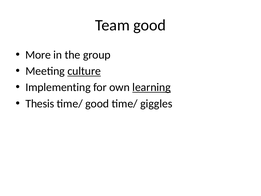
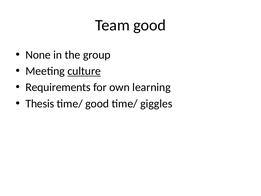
More: More -> None
Implementing: Implementing -> Requirements
learning underline: present -> none
